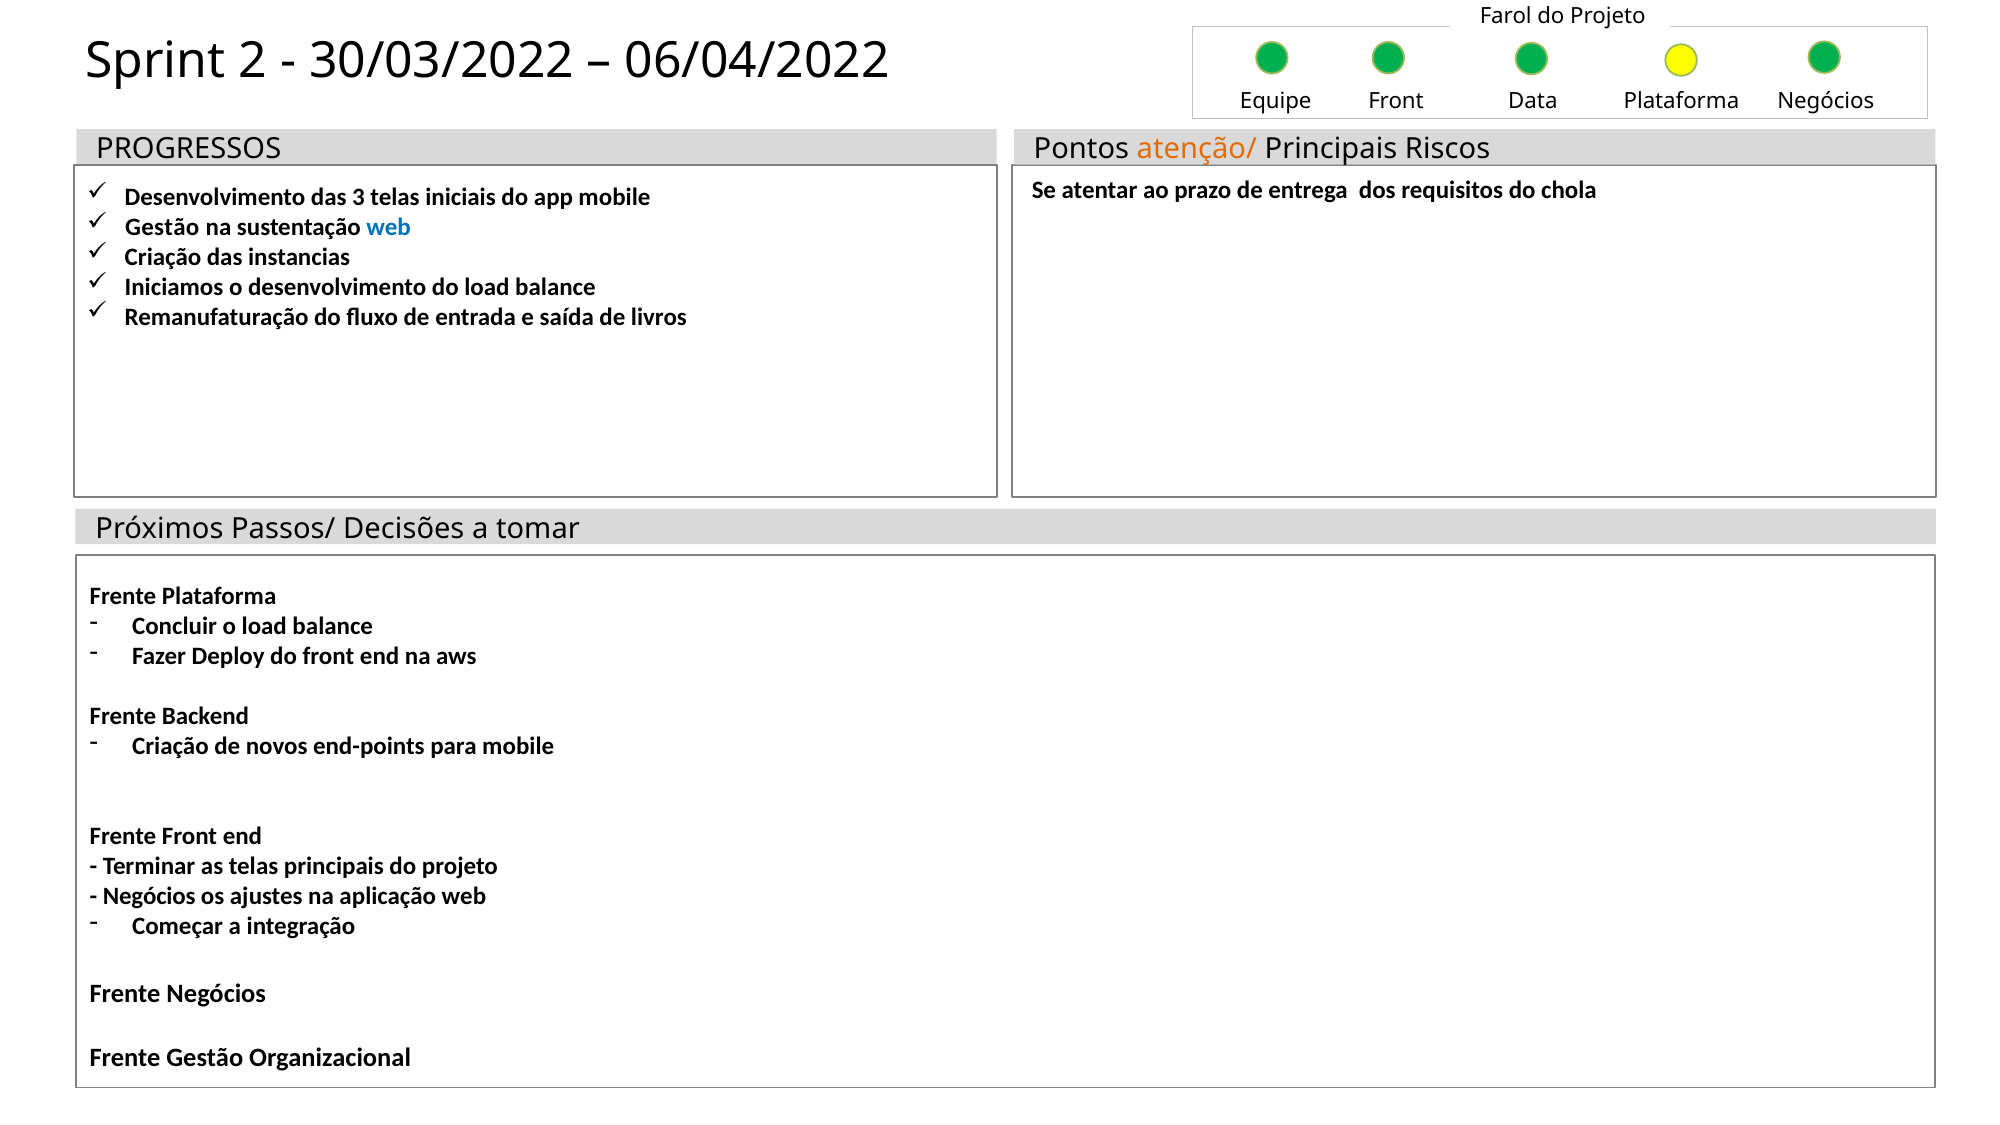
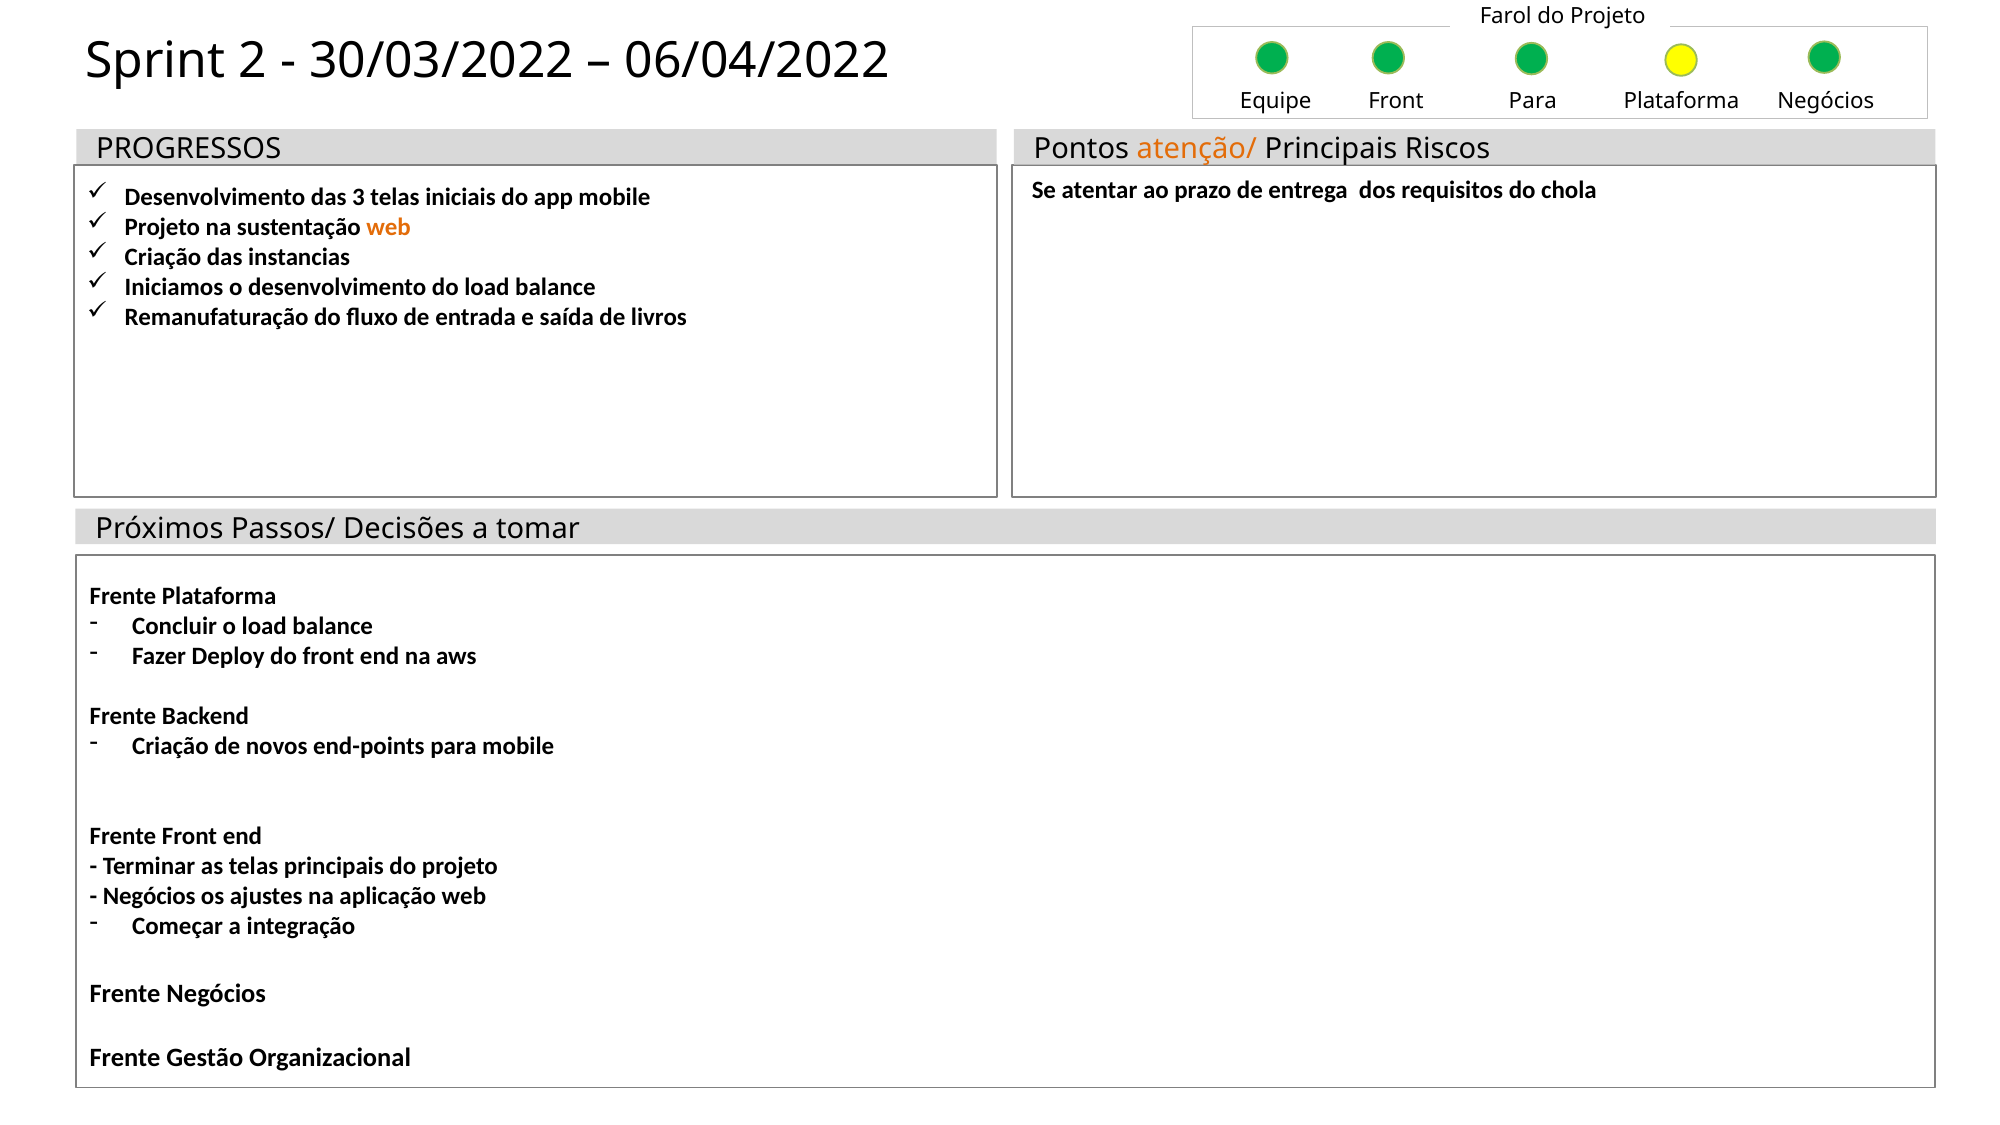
Data at (1533, 101): Data -> Para
Gestão at (162, 227): Gestão -> Projeto
web at (389, 227) colour: blue -> orange
